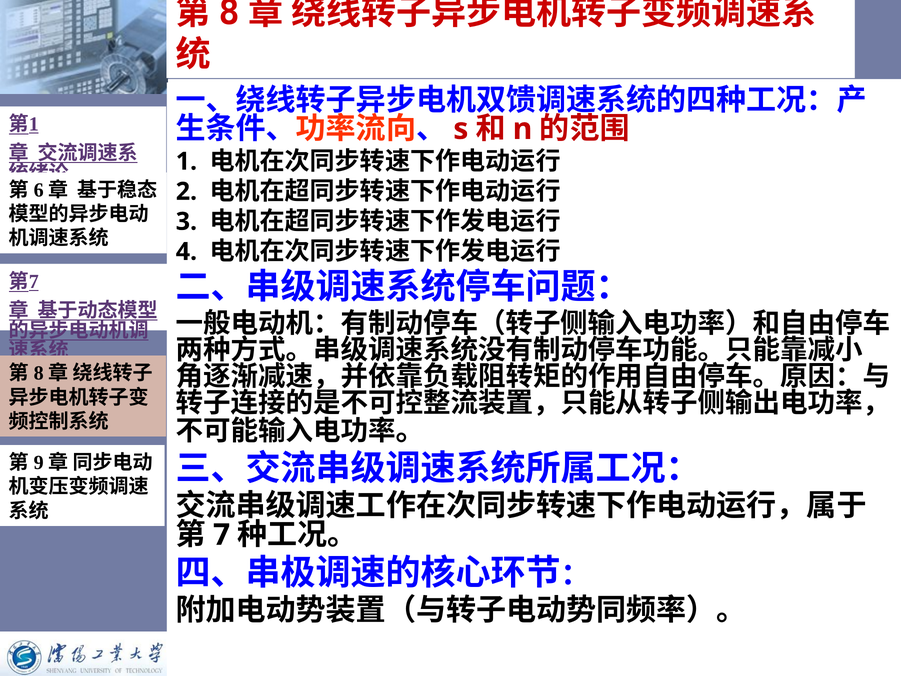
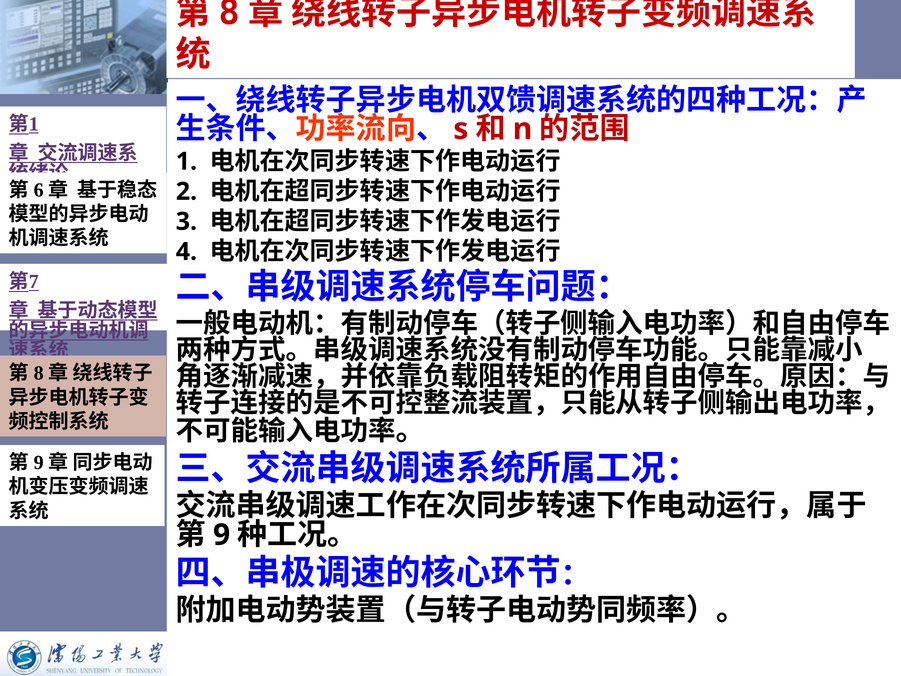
7: 7 -> 9
